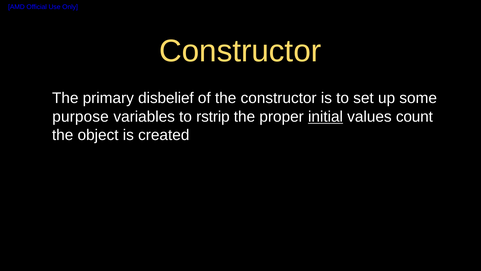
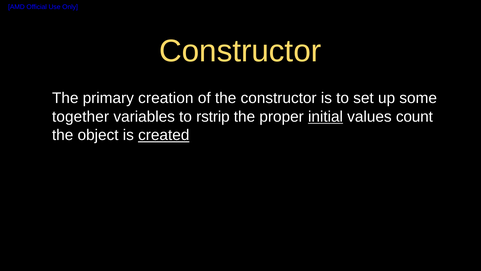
disbelief: disbelief -> creation
purpose: purpose -> together
created underline: none -> present
